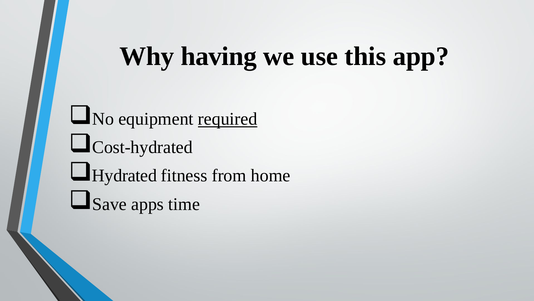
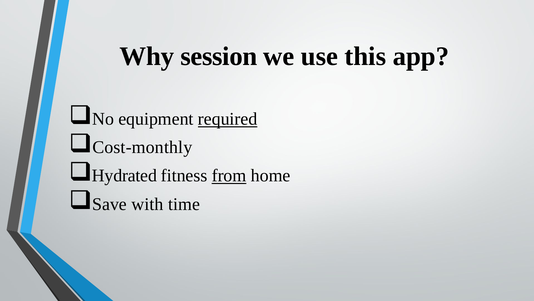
having: having -> session
Cost-hydrated: Cost-hydrated -> Cost-monthly
from underline: none -> present
apps: apps -> with
